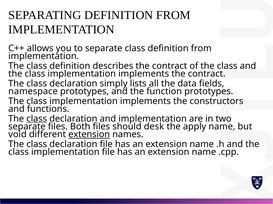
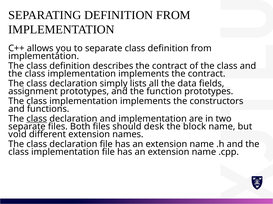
namespace: namespace -> assignment
apply: apply -> block
extension at (89, 135) underline: present -> none
